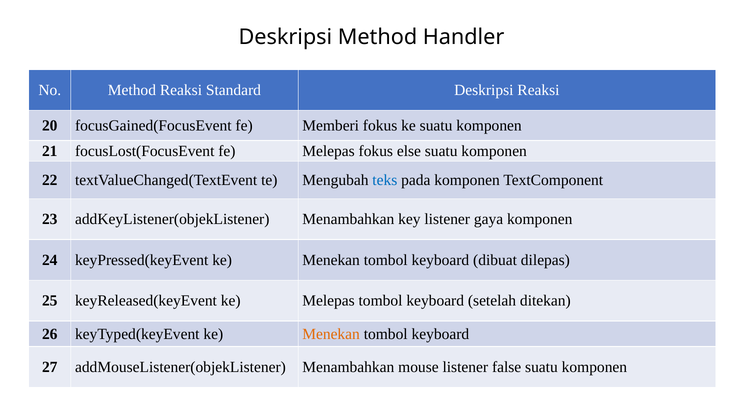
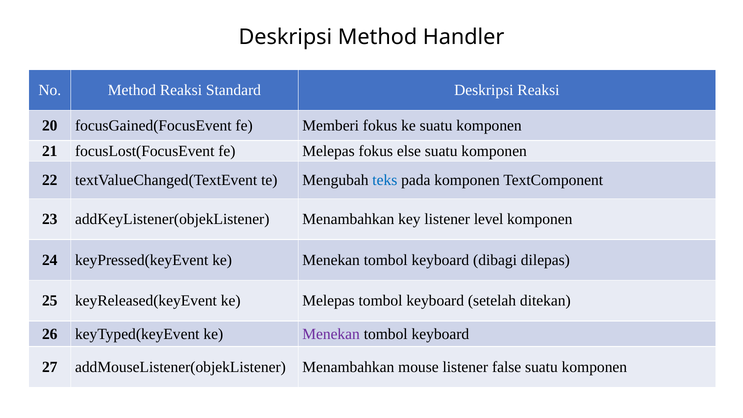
gaya: gaya -> level
dibuat: dibuat -> dibagi
Menekan at (331, 334) colour: orange -> purple
